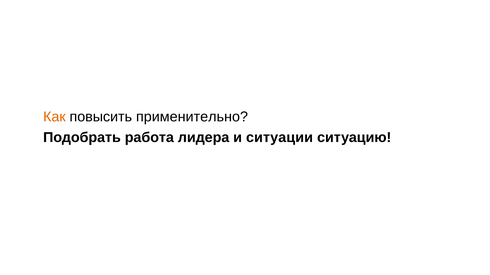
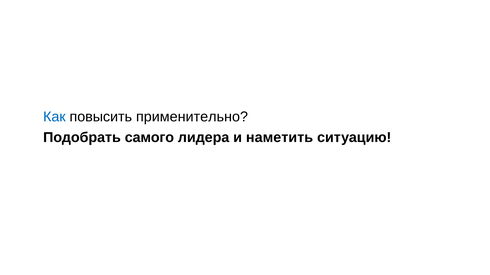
Как colour: orange -> blue
работа: работа -> самого
ситуации: ситуации -> наметить
